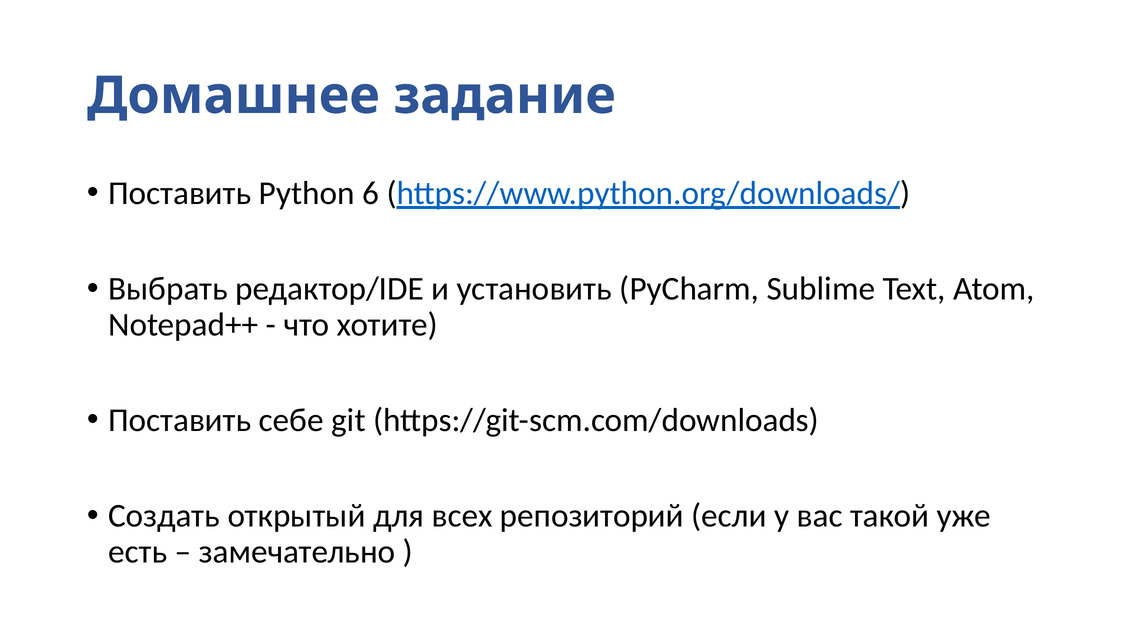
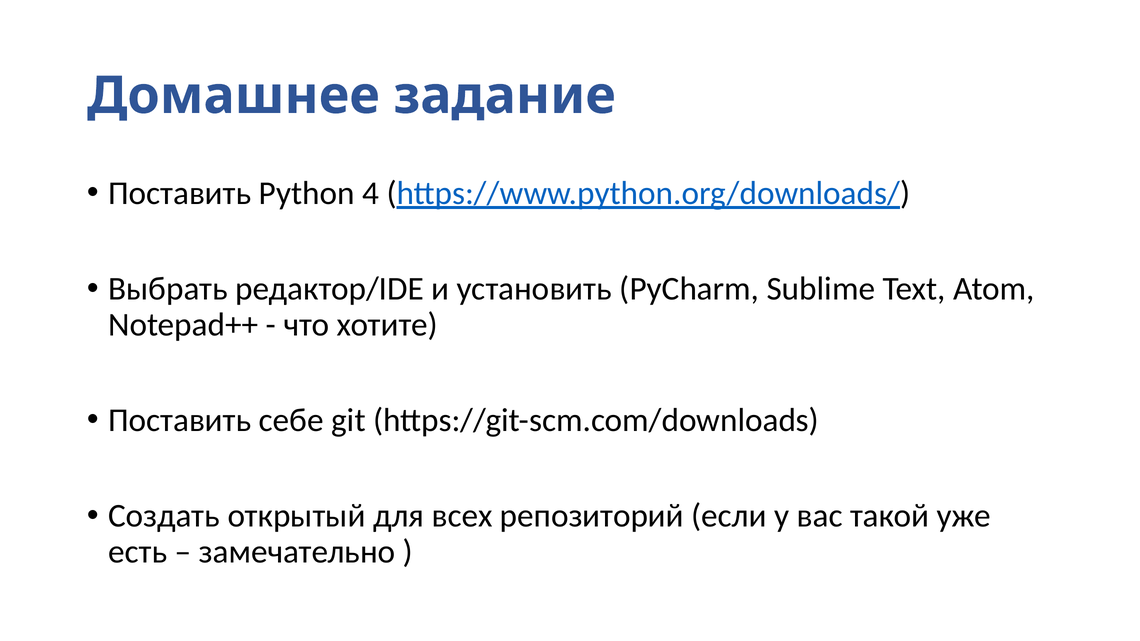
6: 6 -> 4
